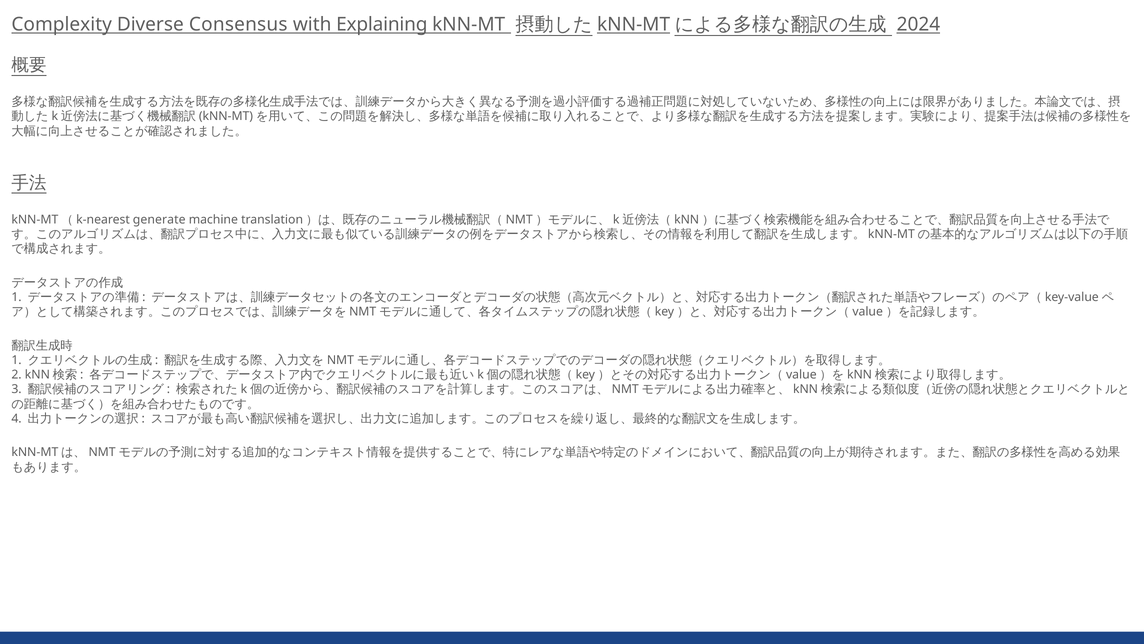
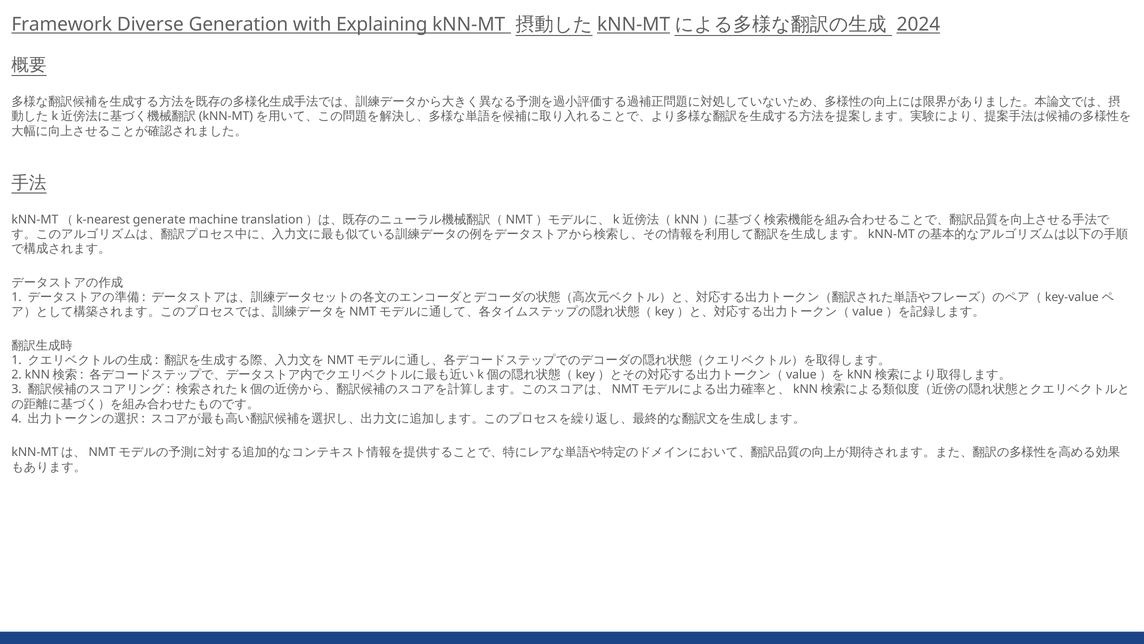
Complexity: Complexity -> Framework
Consensus: Consensus -> Generation
